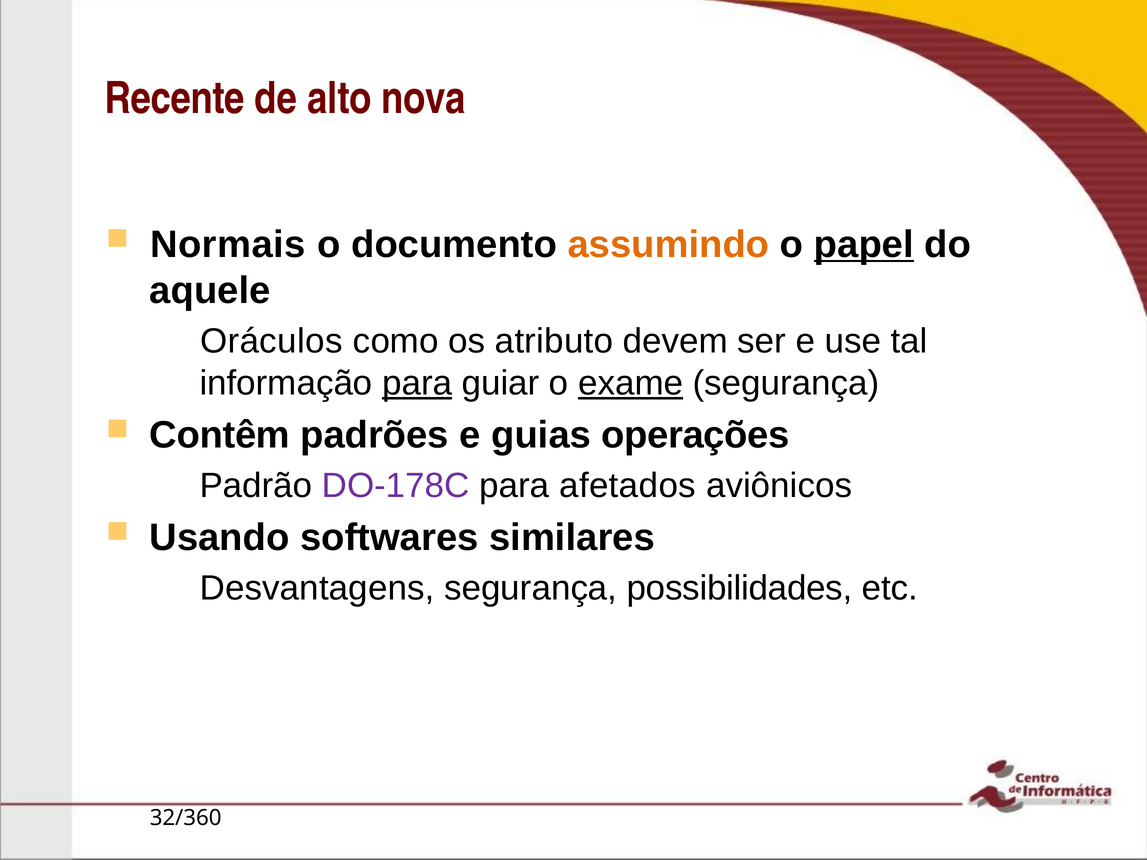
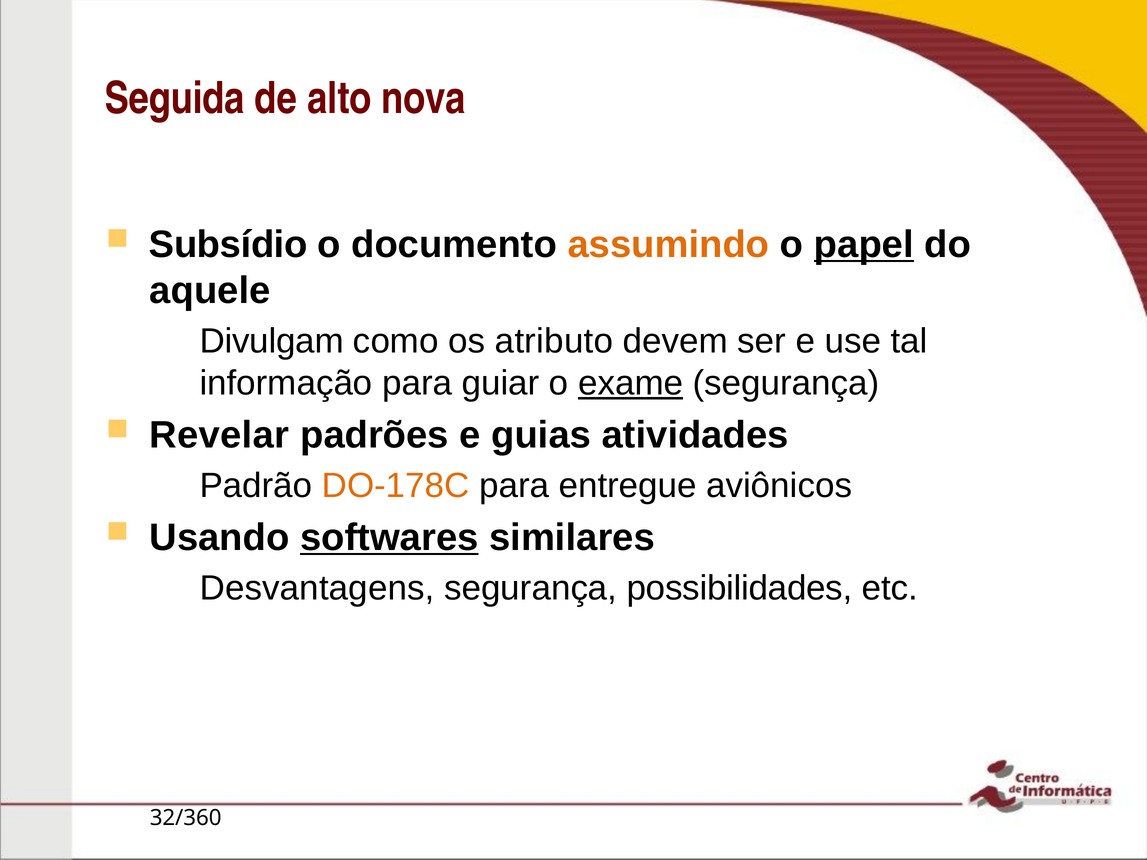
Recente: Recente -> Seguida
Normais: Normais -> Subsídio
Oráculos: Oráculos -> Divulgam
para at (417, 383) underline: present -> none
Contêm: Contêm -> Revelar
operações: operações -> atividades
DO-178C colour: purple -> orange
afetados: afetados -> entregue
softwares underline: none -> present
